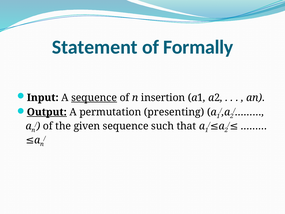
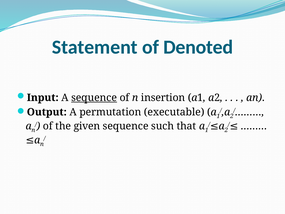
Formally: Formally -> Denoted
Output underline: present -> none
presenting: presenting -> executable
